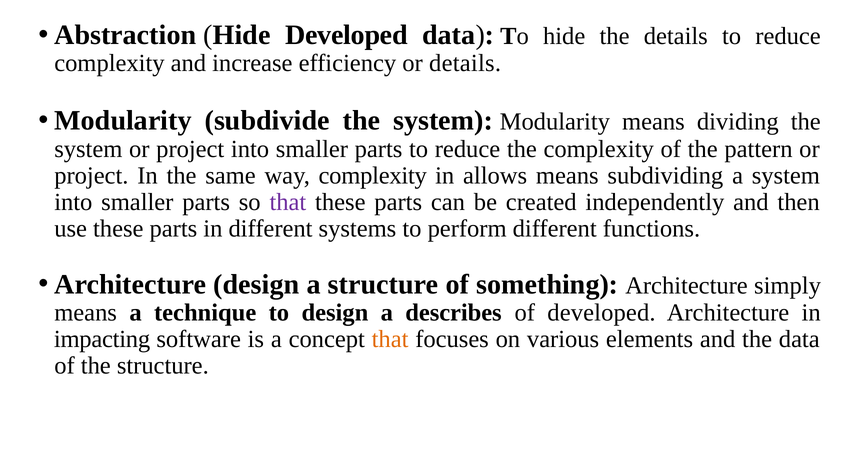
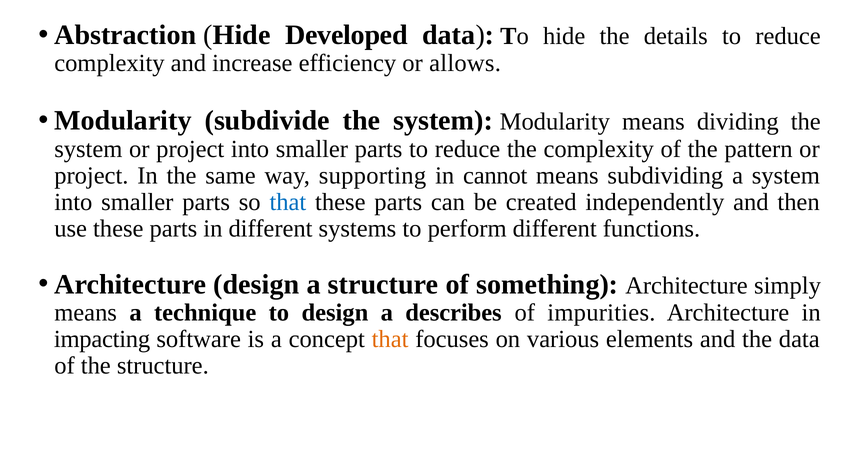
or details: details -> allows
way complexity: complexity -> supporting
allows: allows -> cannot
that at (288, 202) colour: purple -> blue
of developed: developed -> impurities
